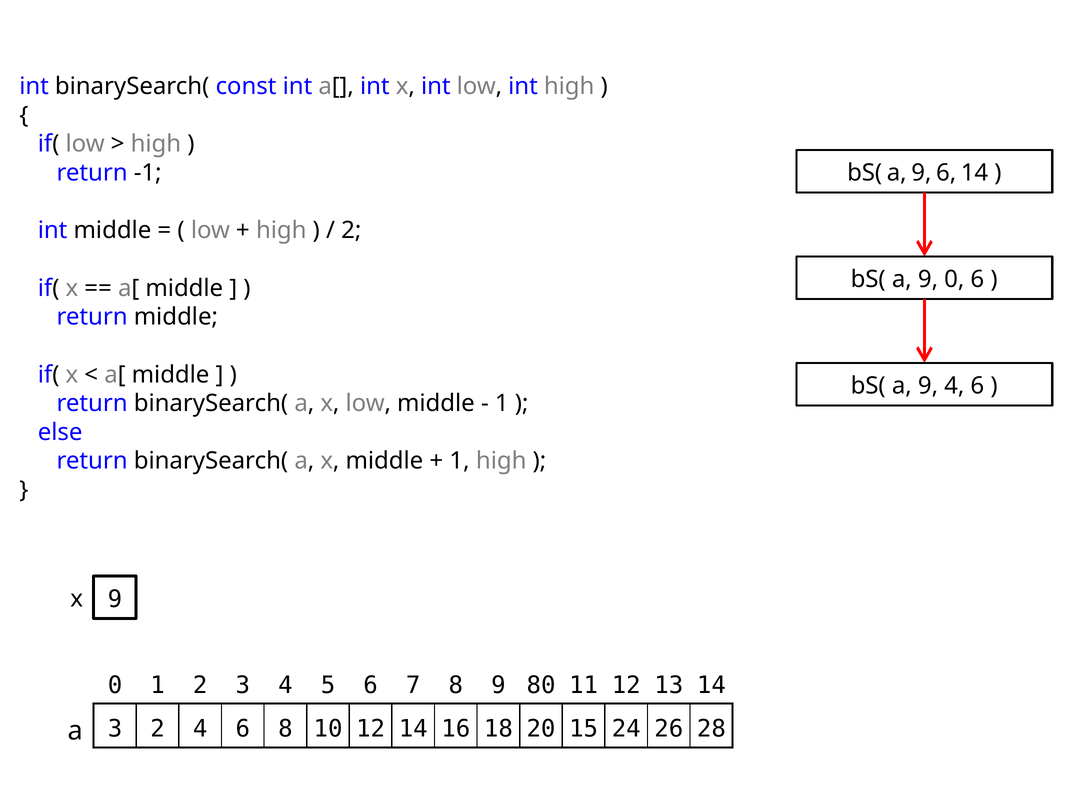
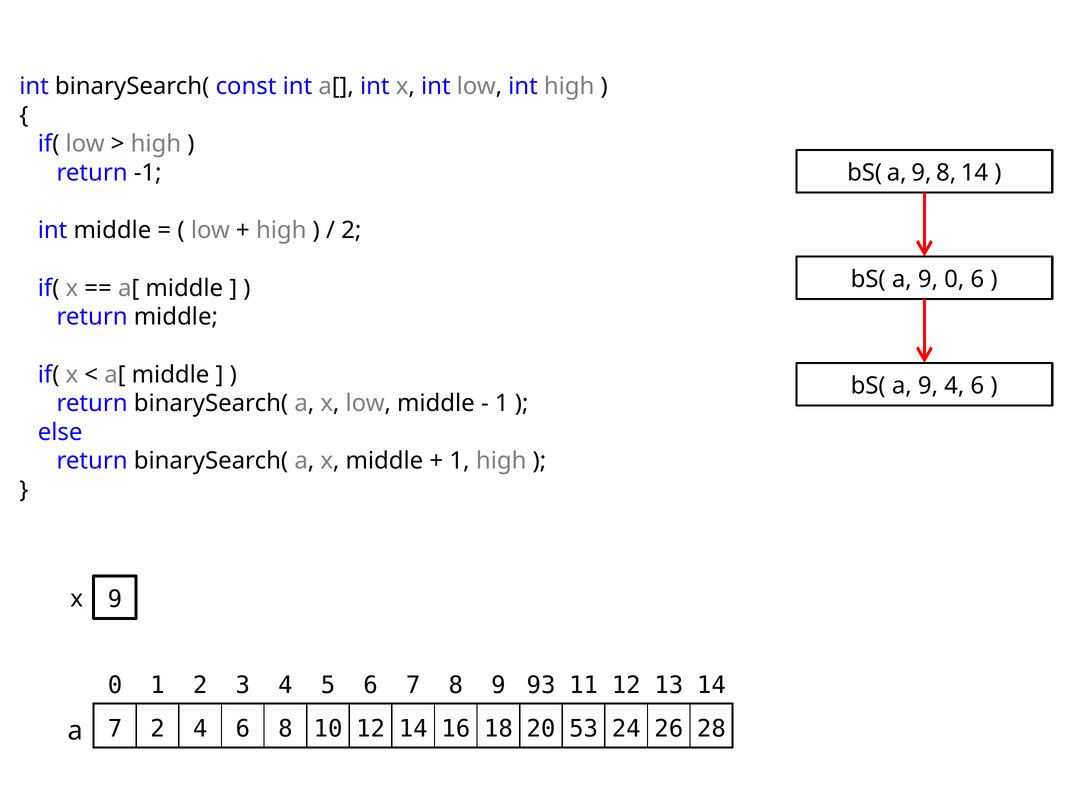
9 6: 6 -> 8
80: 80 -> 93
a 3: 3 -> 7
15: 15 -> 53
